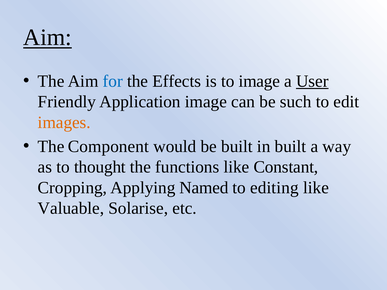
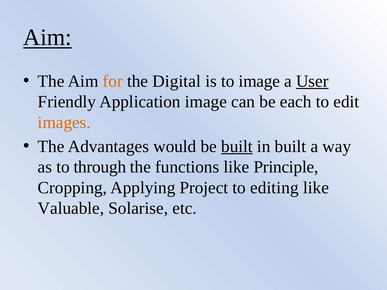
for colour: blue -> orange
Effects: Effects -> Digital
such: such -> each
Component: Component -> Advantages
built at (237, 147) underline: none -> present
thought: thought -> through
Constant: Constant -> Principle
Named: Named -> Project
